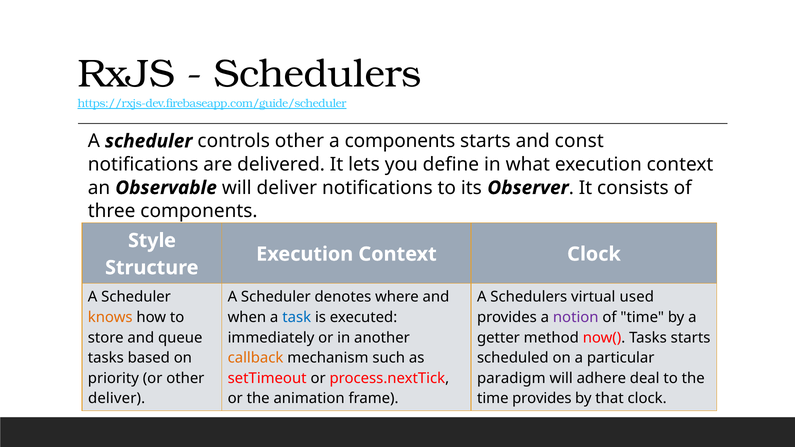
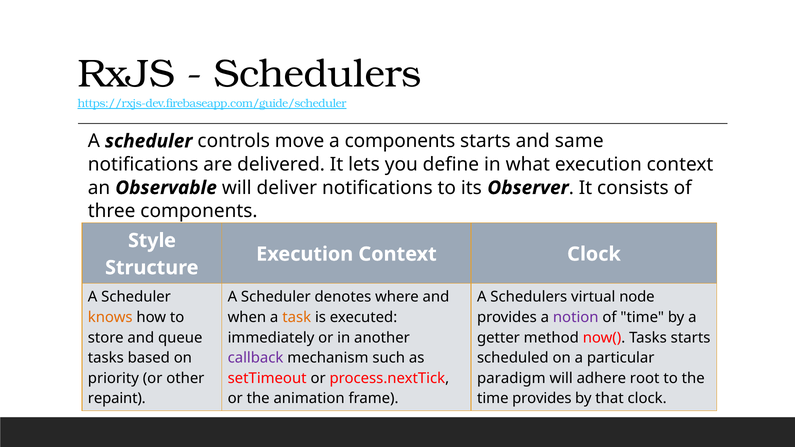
controls other: other -> move
const: const -> same
used: used -> node
task colour: blue -> orange
callback colour: orange -> purple
deal: deal -> root
deliver at (117, 399): deliver -> repaint
